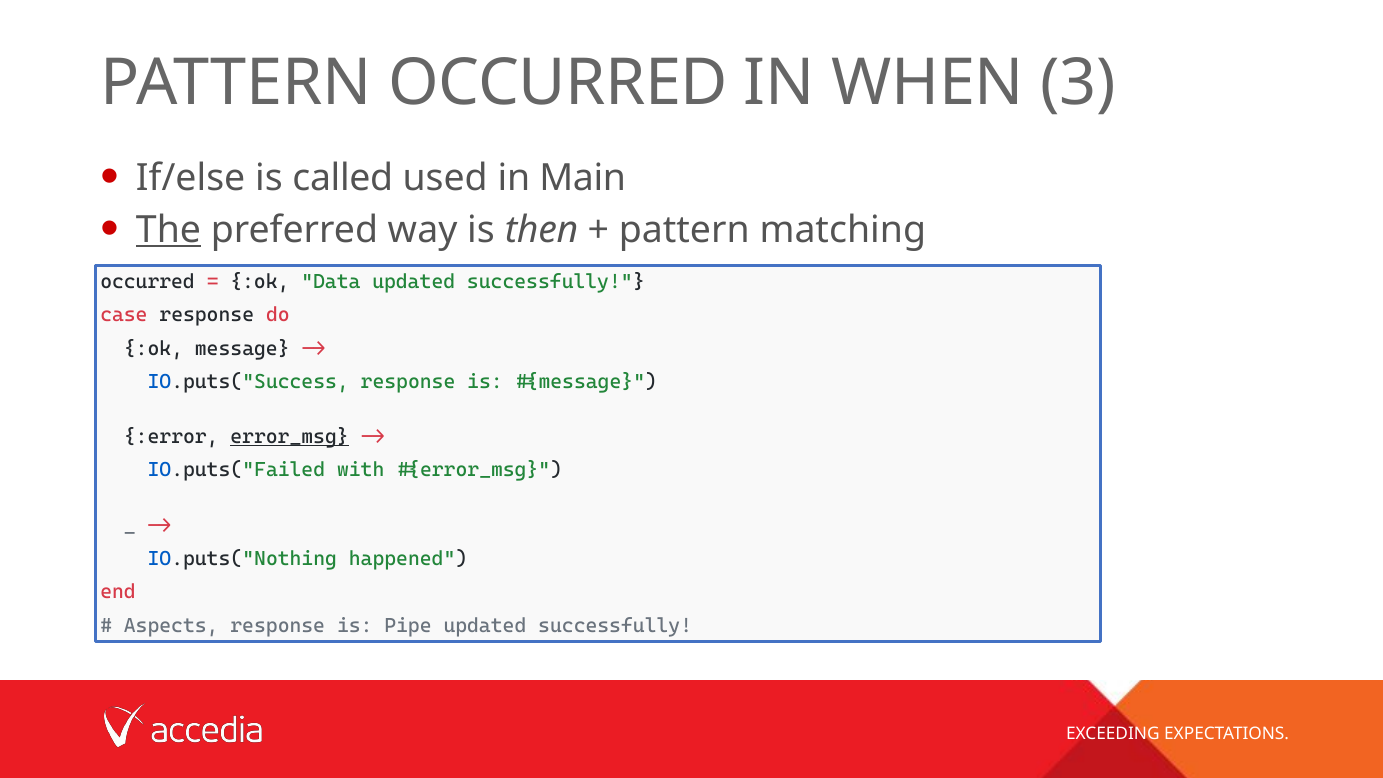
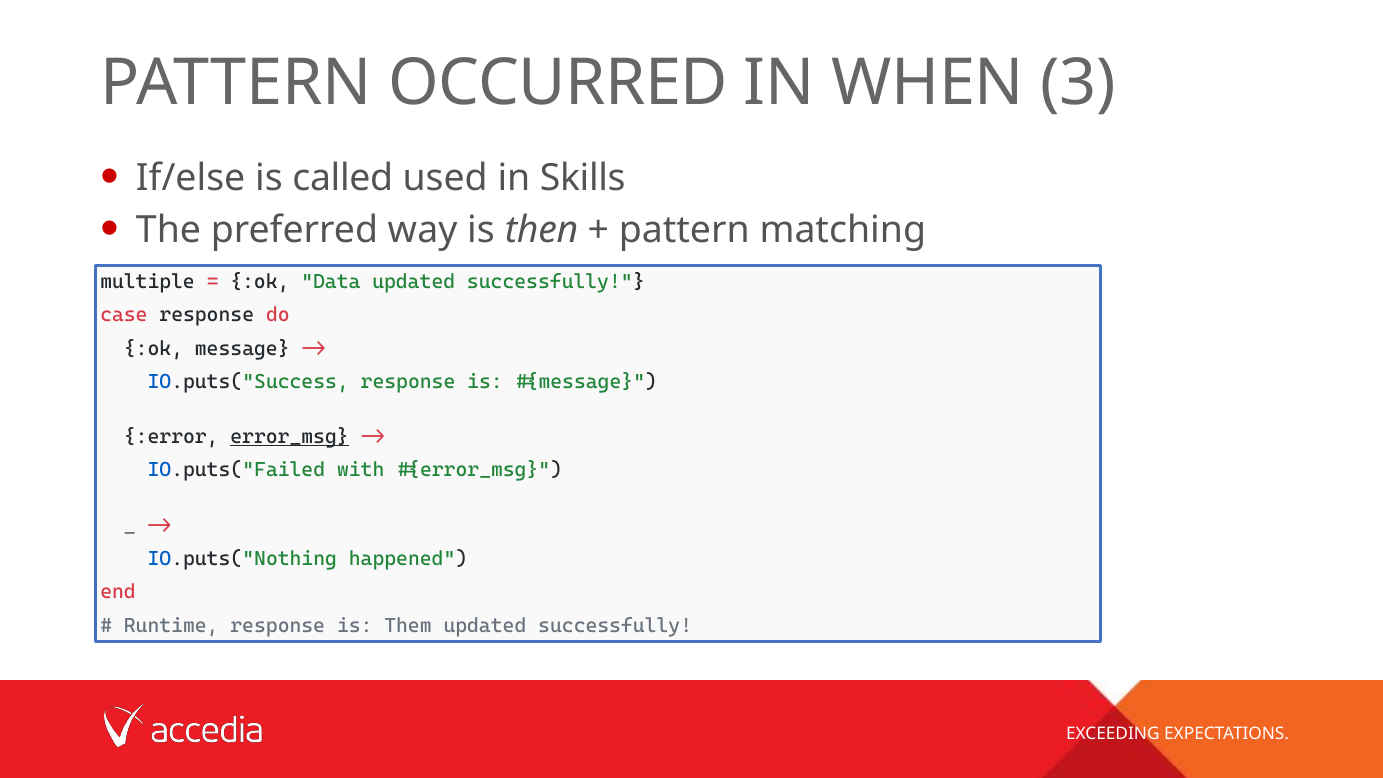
Main: Main -> Skills
The underline: present -> none
occurred at (148, 282): occurred -> multiple
Aspects: Aspects -> Runtime
Pipe: Pipe -> Them
